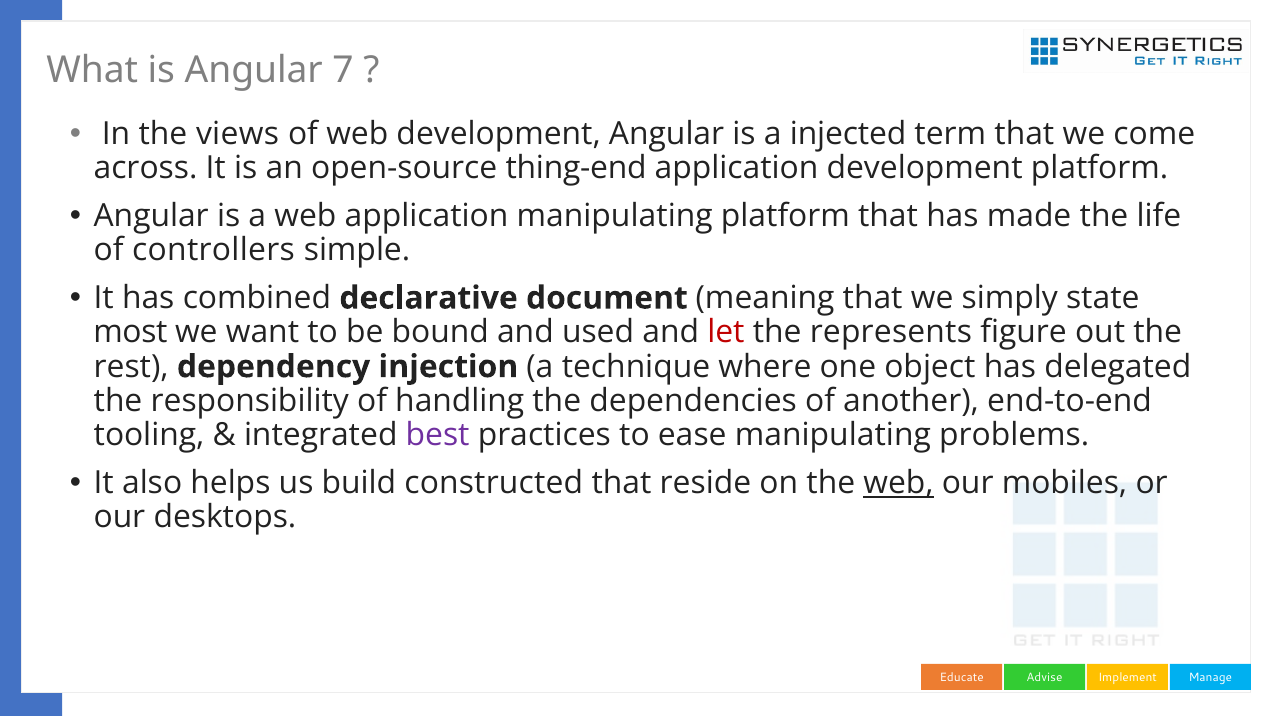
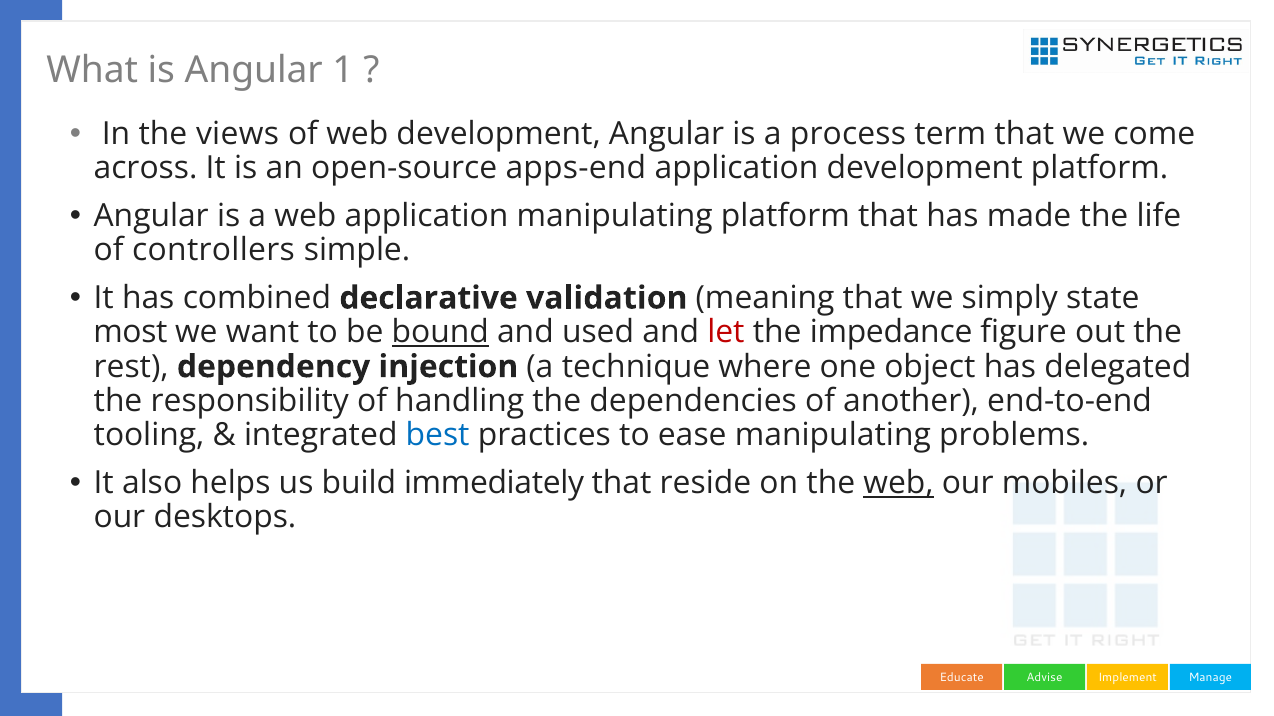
7: 7 -> 1
injected: injected -> process
thing-end: thing-end -> apps-end
document: document -> validation
bound underline: none -> present
represents: represents -> impedance
best colour: purple -> blue
constructed: constructed -> immediately
